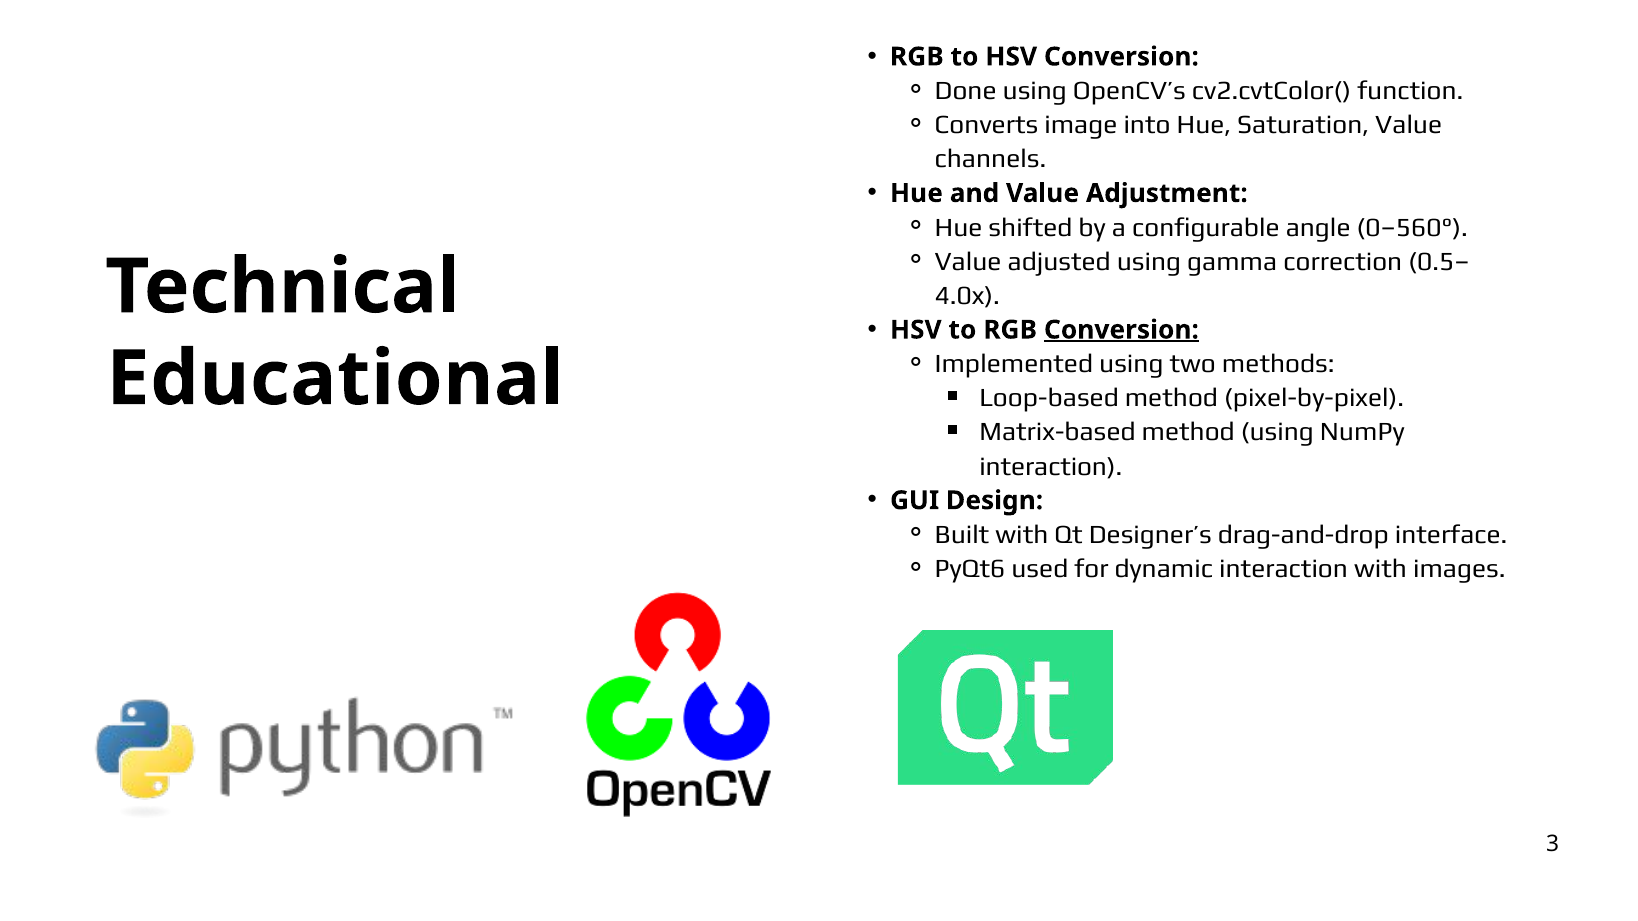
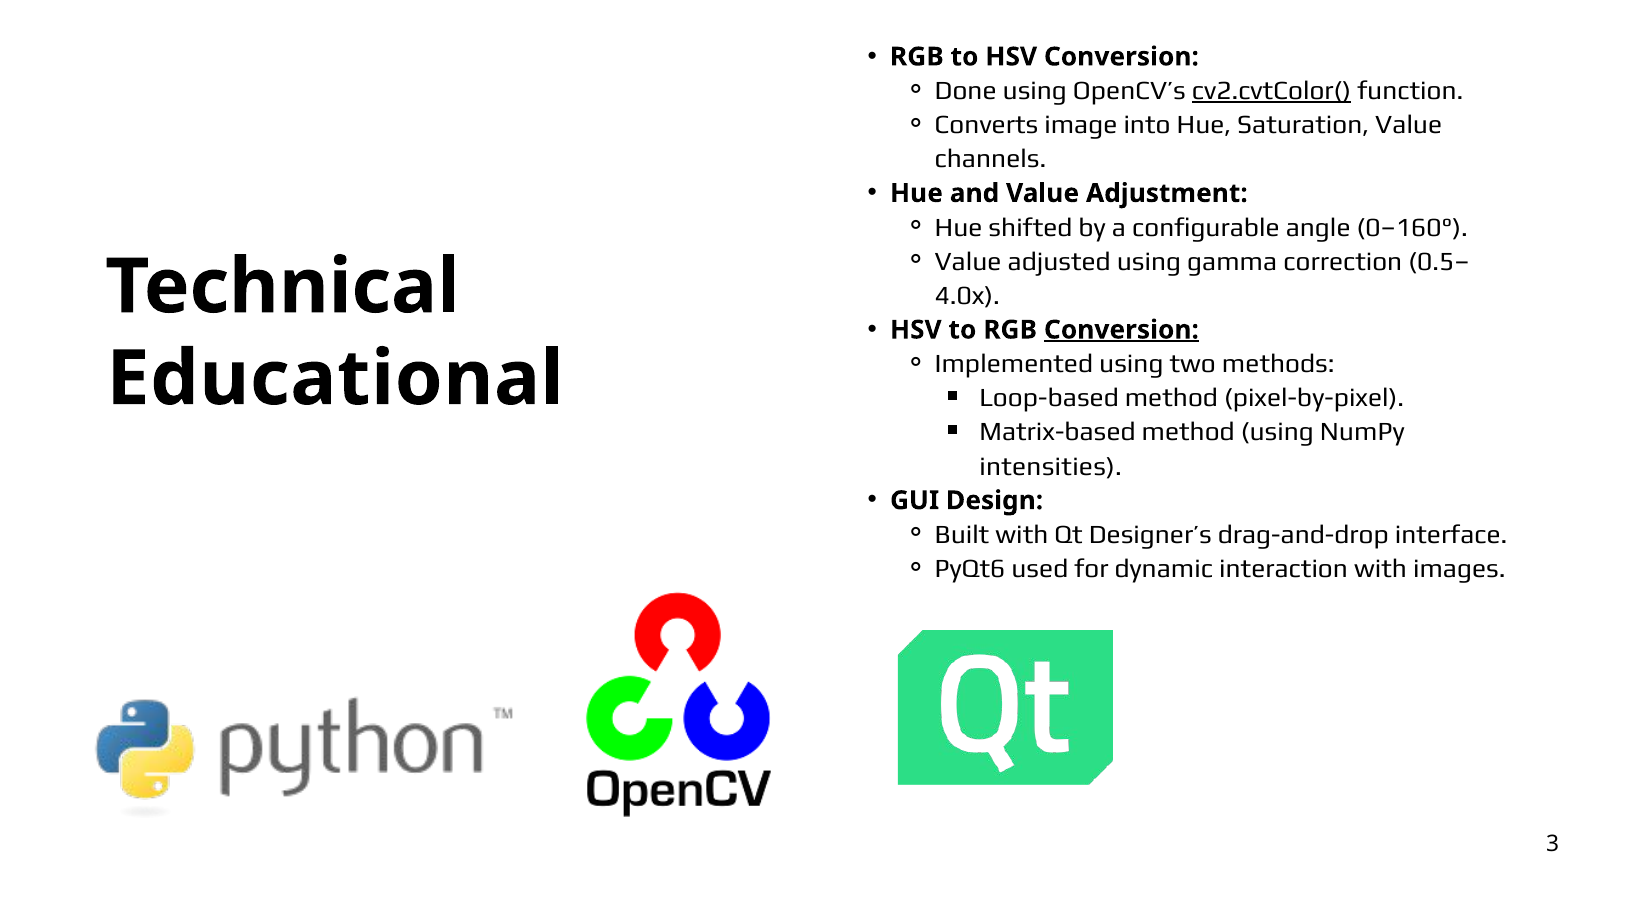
cv2.cvtColor( underline: none -> present
0–560°: 0–560° -> 0–160°
interaction at (1051, 467): interaction -> intensities
